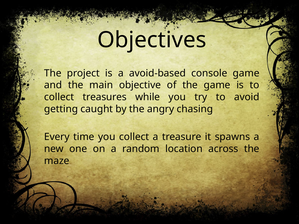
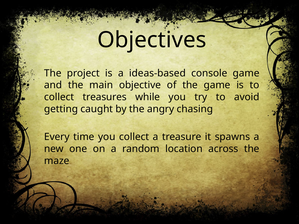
avoid-based: avoid-based -> ideas-based
